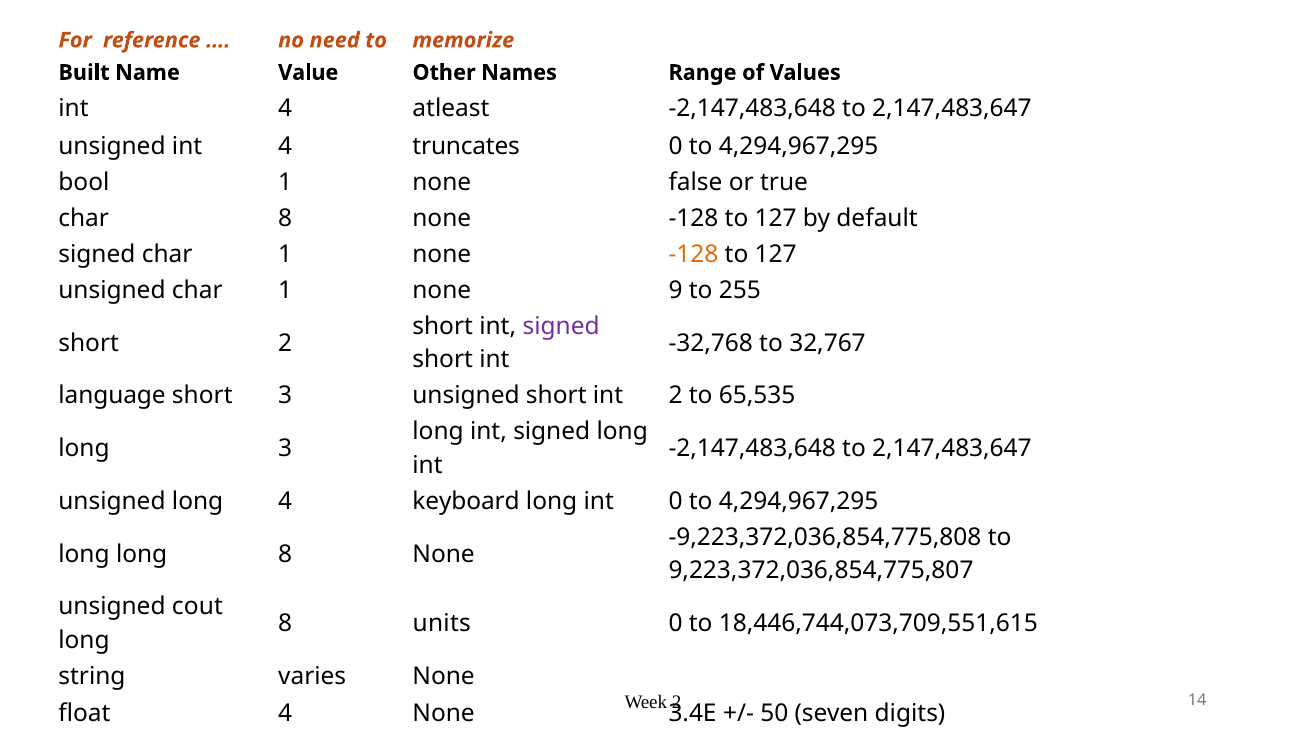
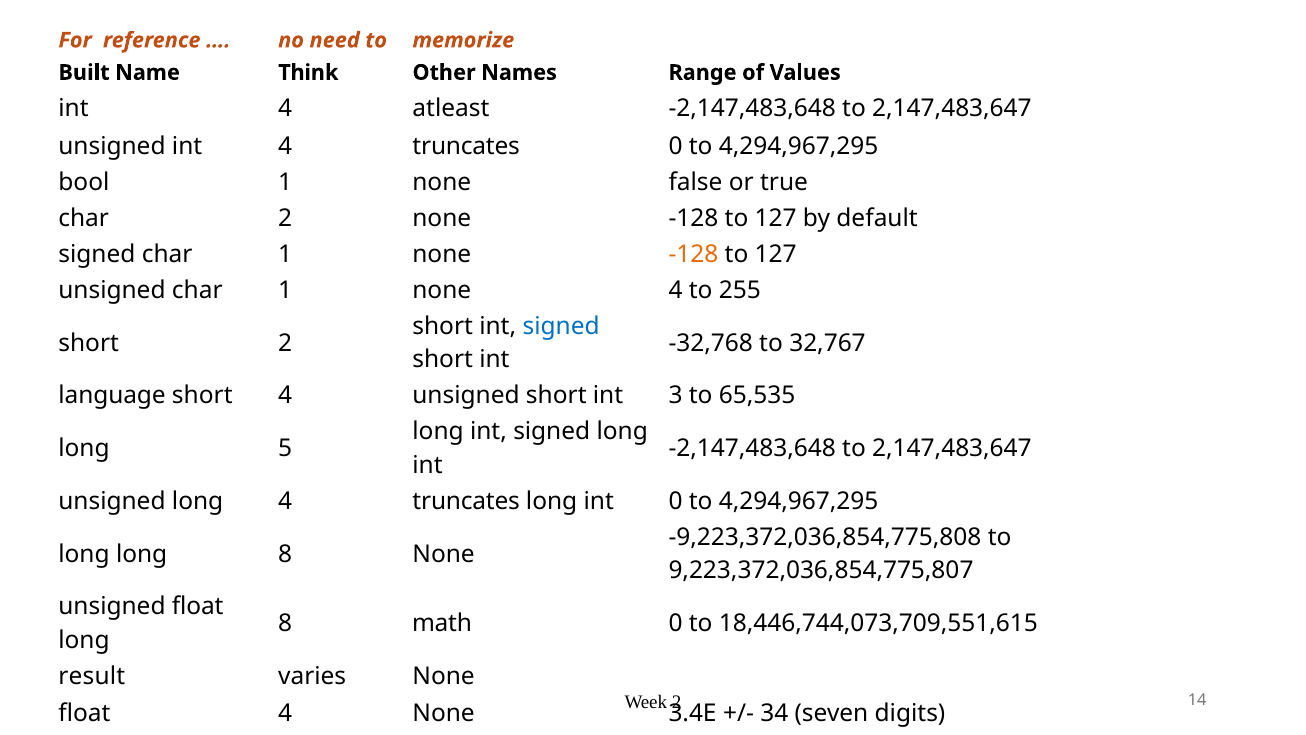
Value: Value -> Think
char 8: 8 -> 2
none 9: 9 -> 4
signed at (561, 326) colour: purple -> blue
short 3: 3 -> 4
int 2: 2 -> 3
long 3: 3 -> 5
long 4 keyboard: keyboard -> truncates
unsigned cout: cout -> float
units: units -> math
string: string -> result
50: 50 -> 34
